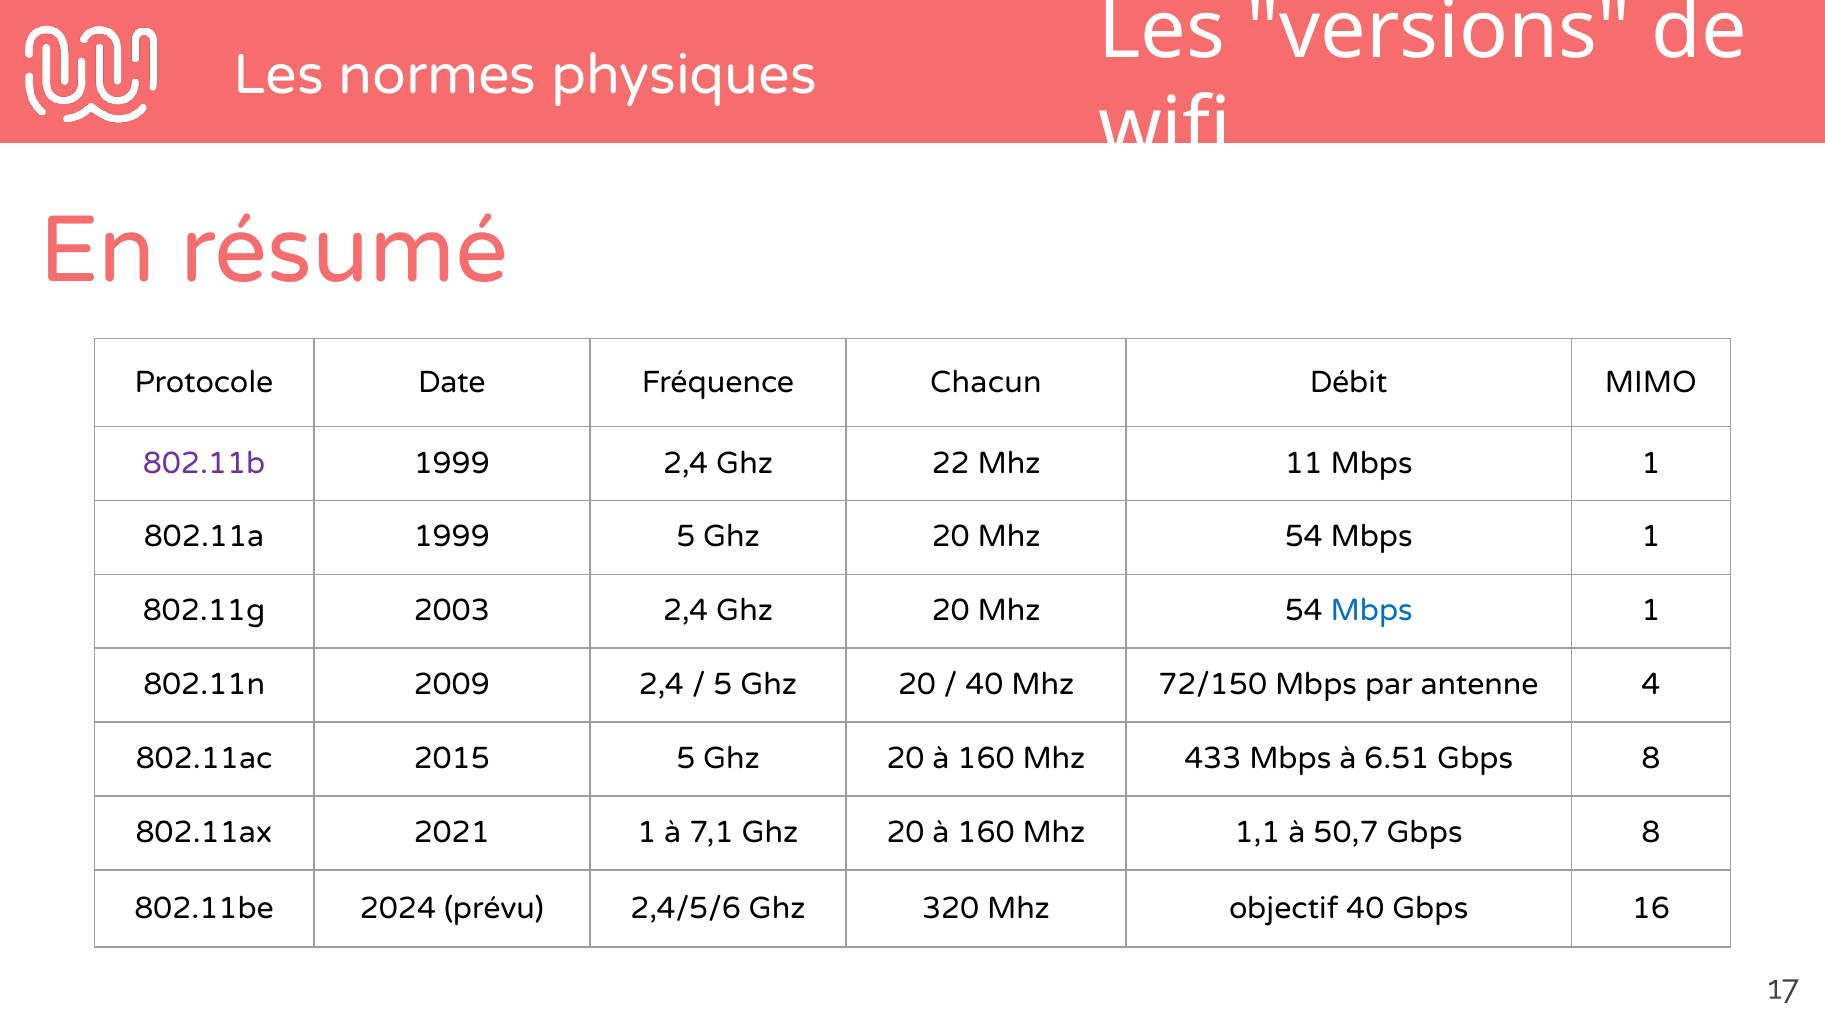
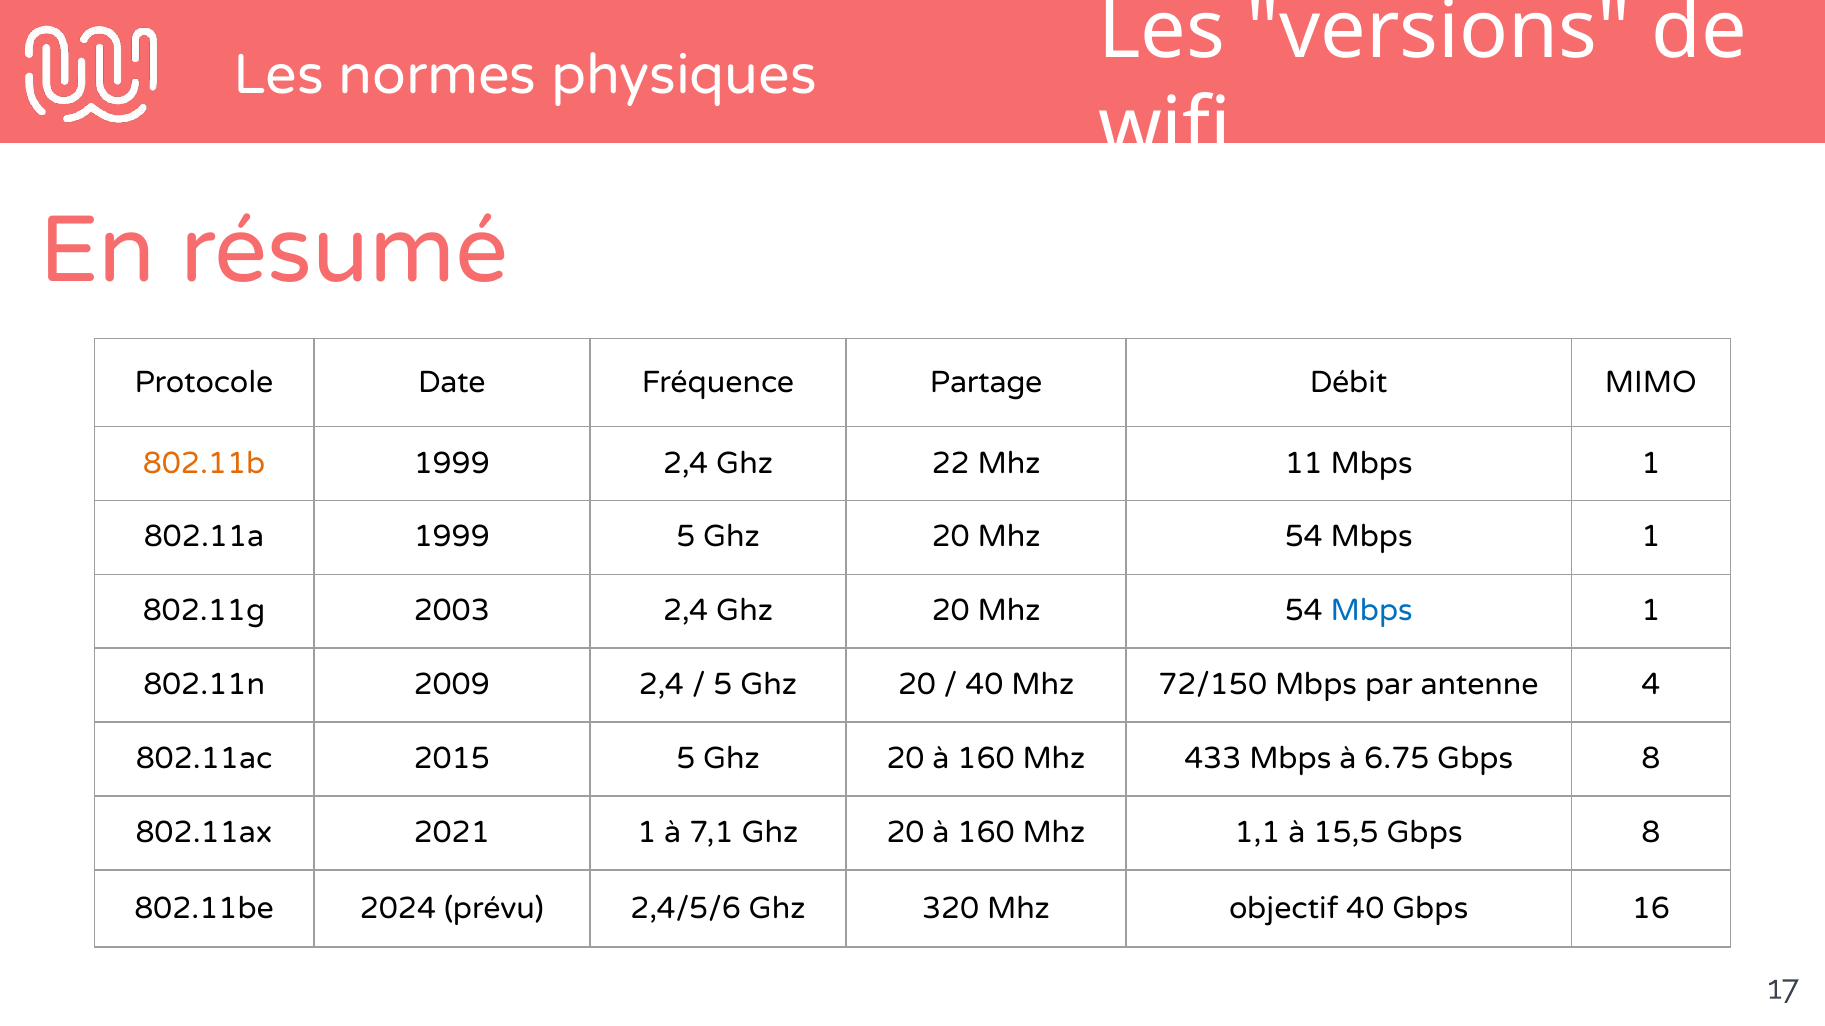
Chacun: Chacun -> Partage
802.11b colour: purple -> orange
6.51: 6.51 -> 6.75
50,7: 50,7 -> 15,5
